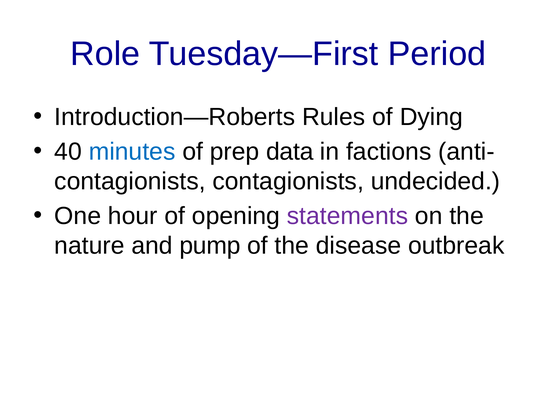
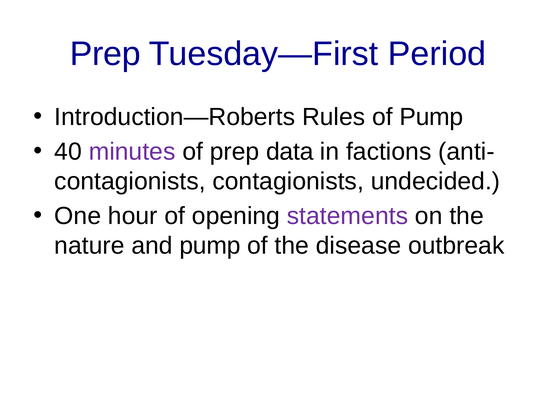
Role at (105, 54): Role -> Prep
of Dying: Dying -> Pump
minutes colour: blue -> purple
